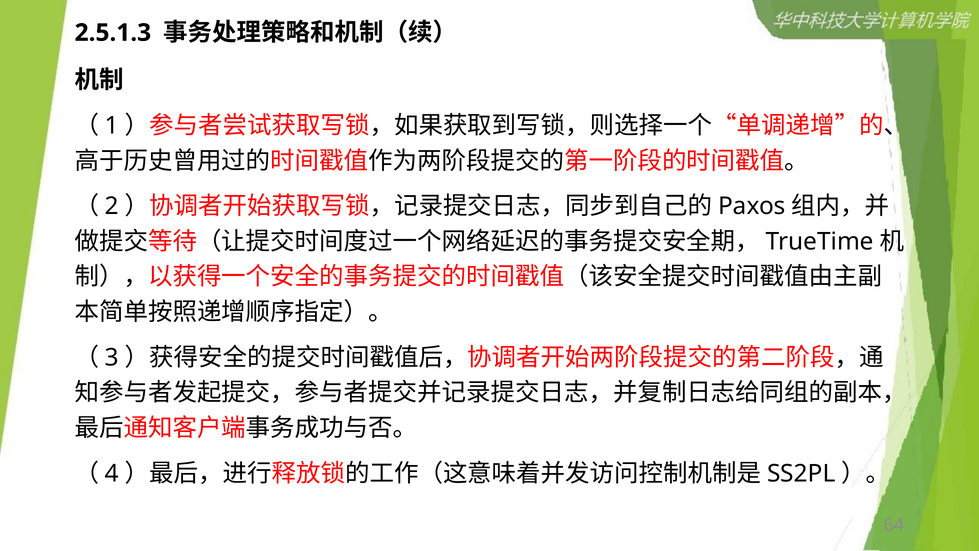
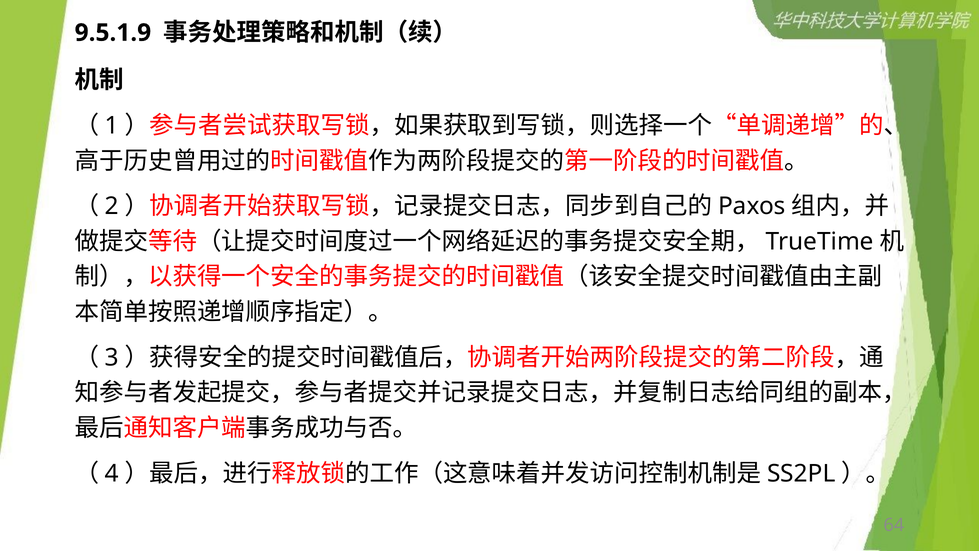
2.5.1.3: 2.5.1.3 -> 9.5.1.9
